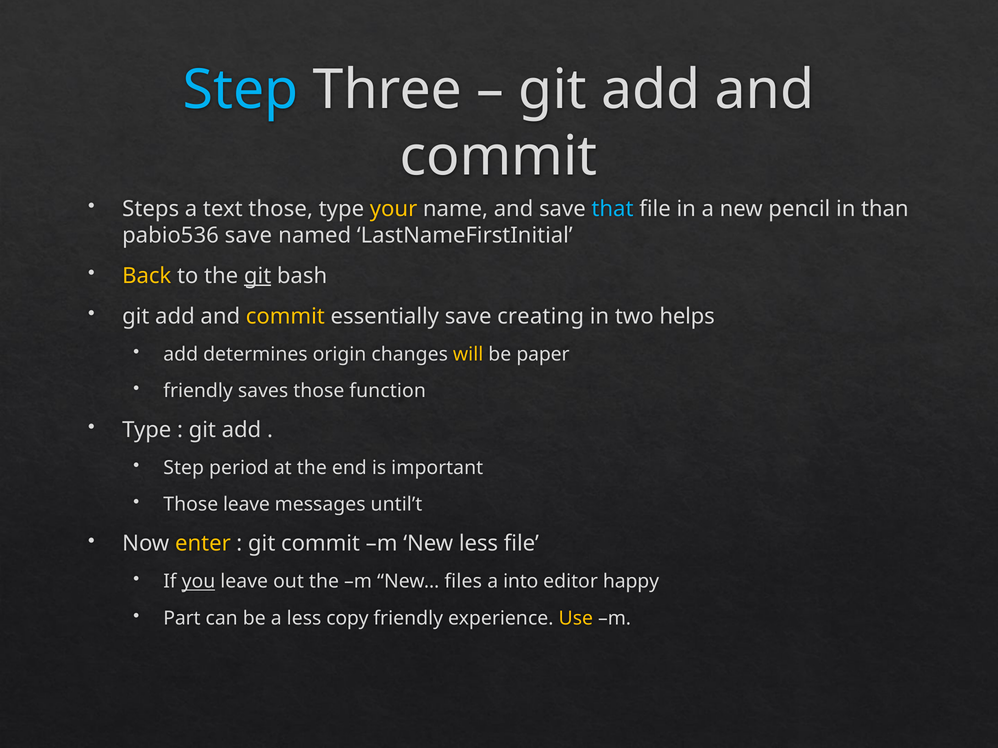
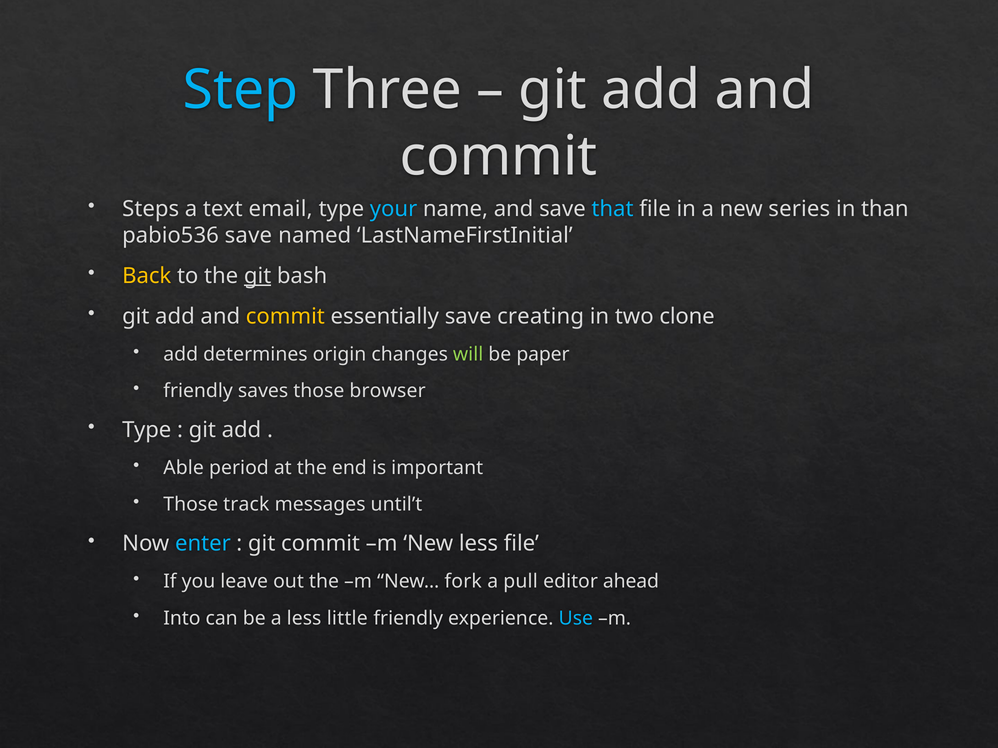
text those: those -> email
your colour: yellow -> light blue
pencil: pencil -> series
helps: helps -> clone
will colour: yellow -> light green
function: function -> browser
Step at (184, 468): Step -> Able
Those leave: leave -> track
enter colour: yellow -> light blue
you underline: present -> none
files: files -> fork
into: into -> pull
happy: happy -> ahead
Part: Part -> Into
copy: copy -> little
Use colour: yellow -> light blue
